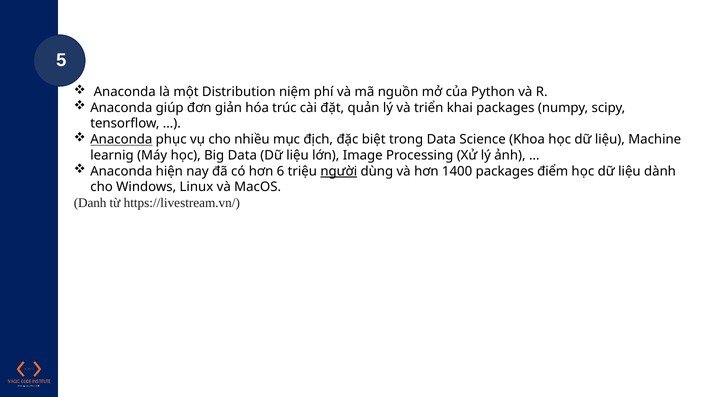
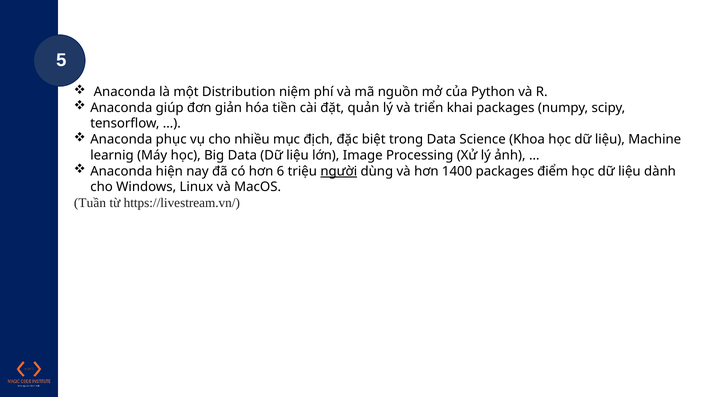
trúc: trúc -> tiền
Anaconda at (121, 139) underline: present -> none
Danh: Danh -> Tuần
